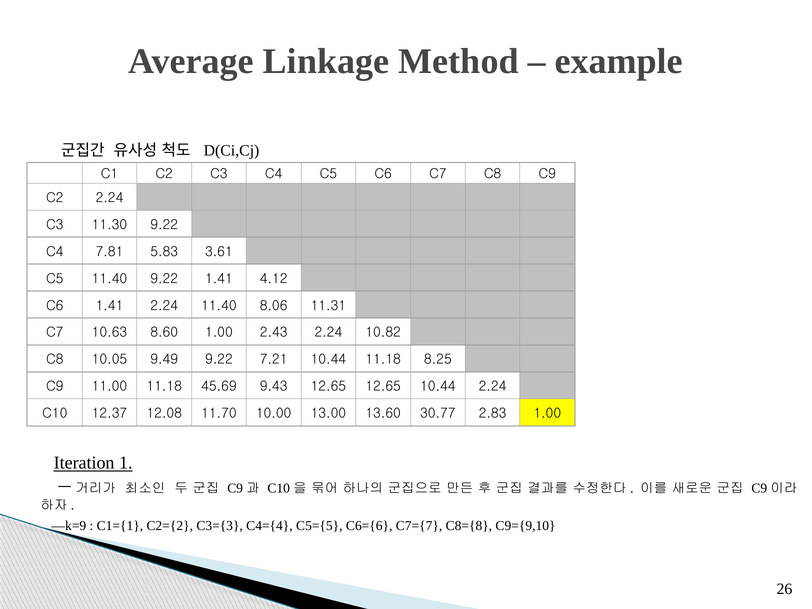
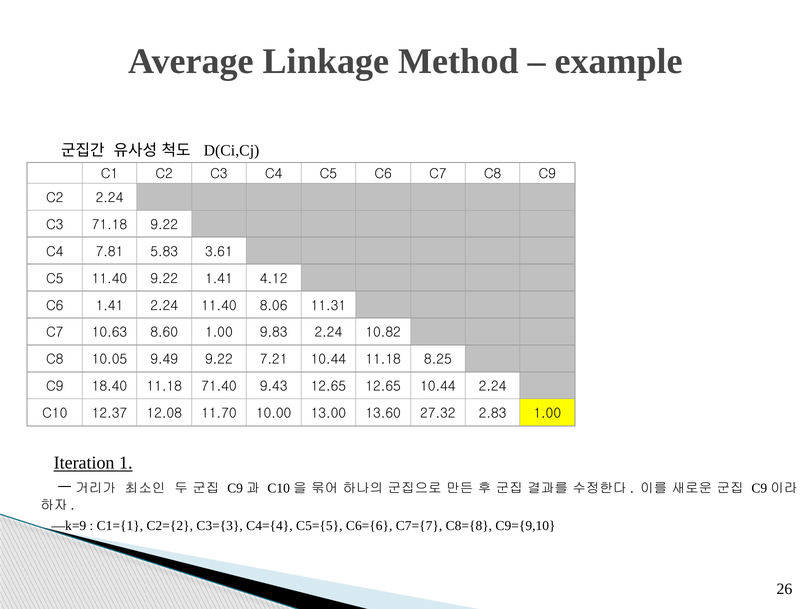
11.30: 11.30 -> 71.18
2.43: 2.43 -> 9.83
11.00: 11.00 -> 18.40
45.69: 45.69 -> 71.40
30.77: 30.77 -> 27.32
